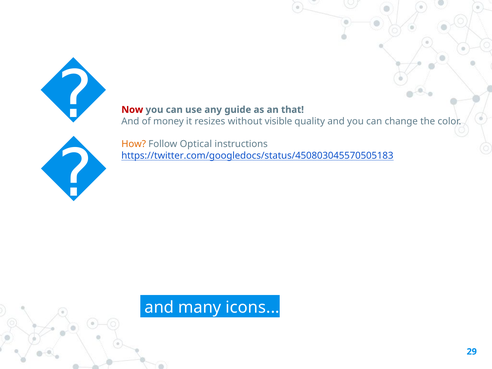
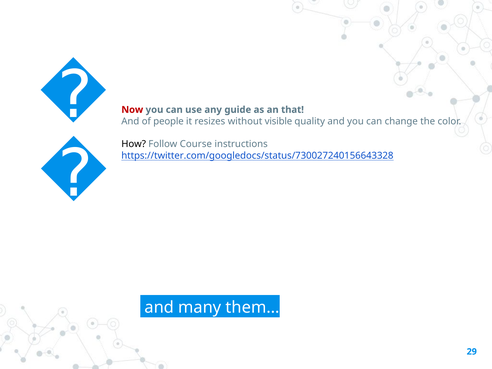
money: money -> people
How colour: orange -> black
Optical: Optical -> Course
https://twitter.com/googledocs/status/450803045570505183: https://twitter.com/googledocs/status/450803045570505183 -> https://twitter.com/googledocs/status/730027240156643328
icons: icons -> them
